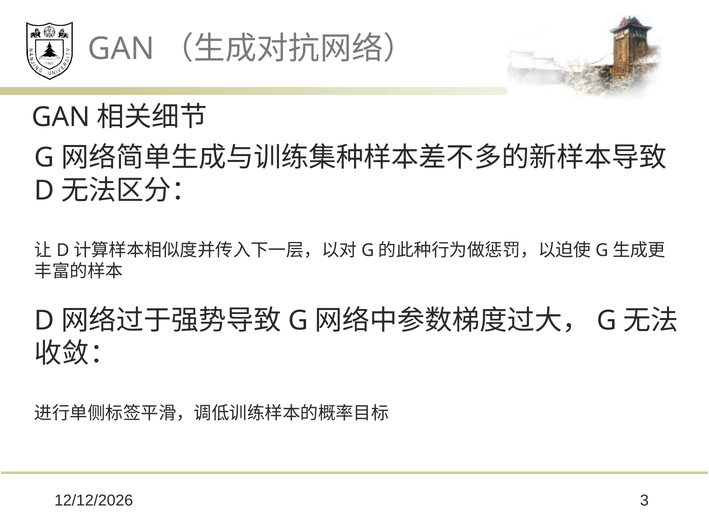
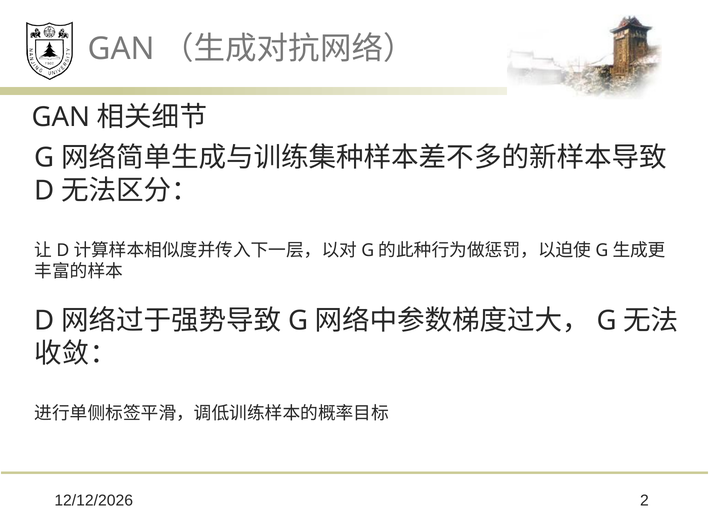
3: 3 -> 2
